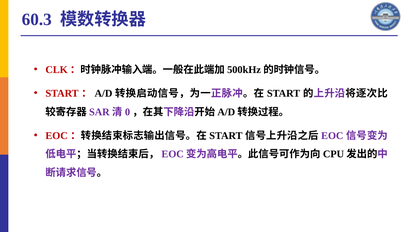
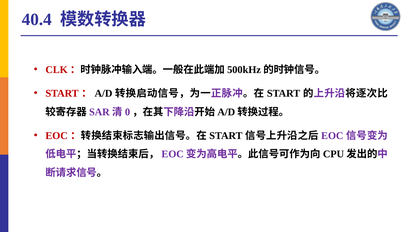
60.3: 60.3 -> 40.4
